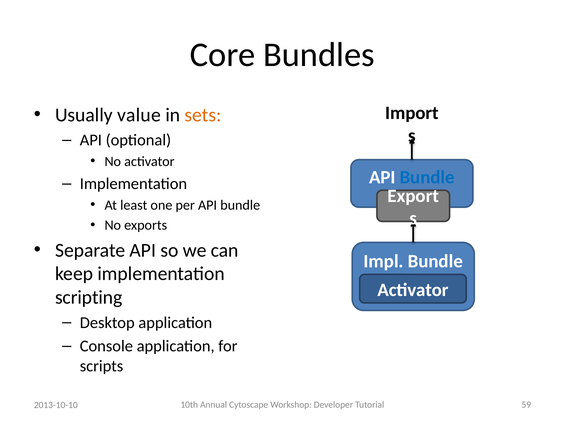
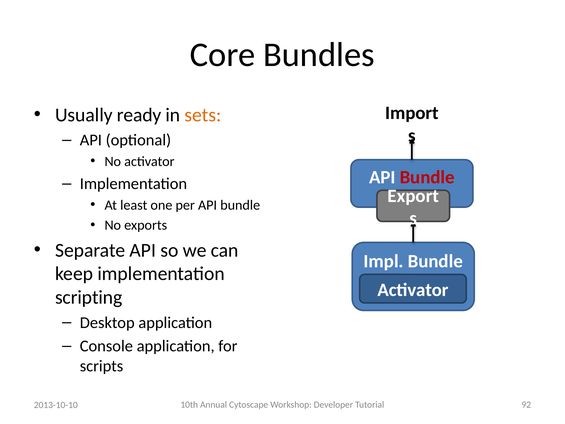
value: value -> ready
Bundle at (427, 177) colour: blue -> red
59: 59 -> 92
